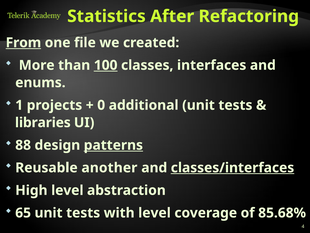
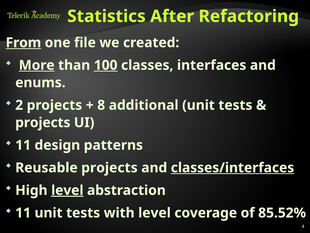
More underline: none -> present
1: 1 -> 2
0: 0 -> 8
libraries at (43, 122): libraries -> projects
88 at (23, 145): 88 -> 11
patterns underline: present -> none
Reusable another: another -> projects
level at (67, 190) underline: none -> present
65 at (23, 212): 65 -> 11
85.68%: 85.68% -> 85.52%
